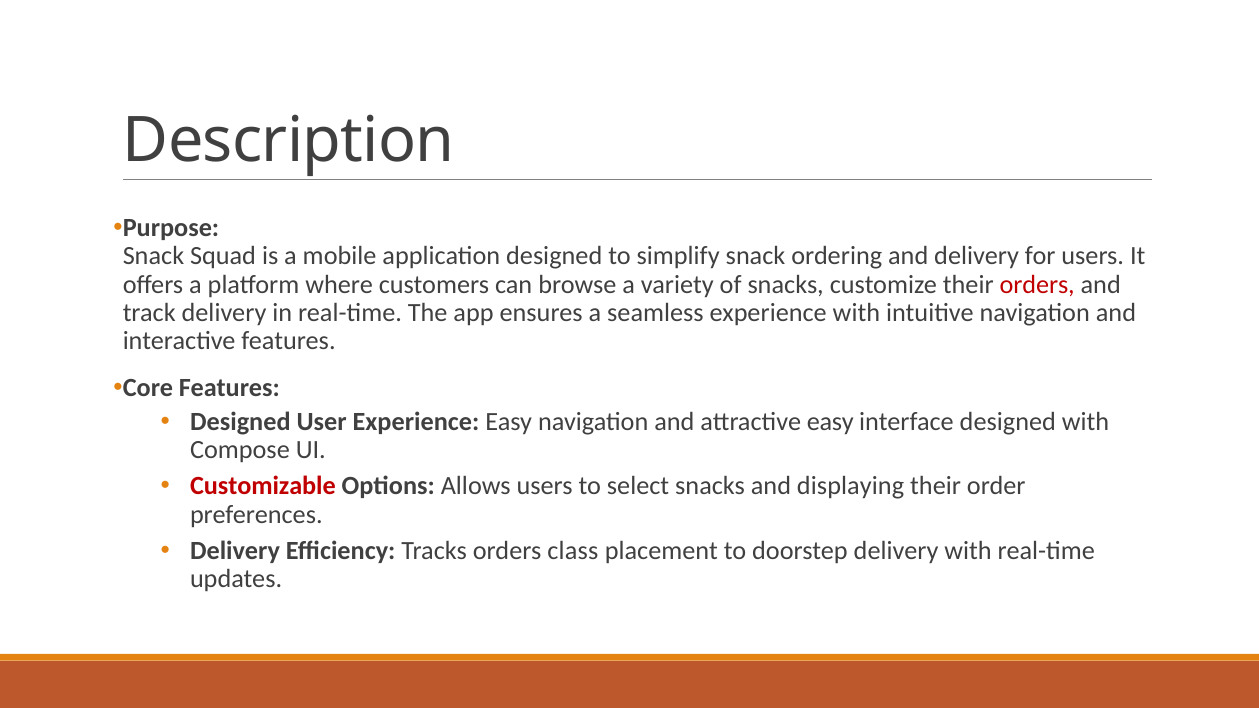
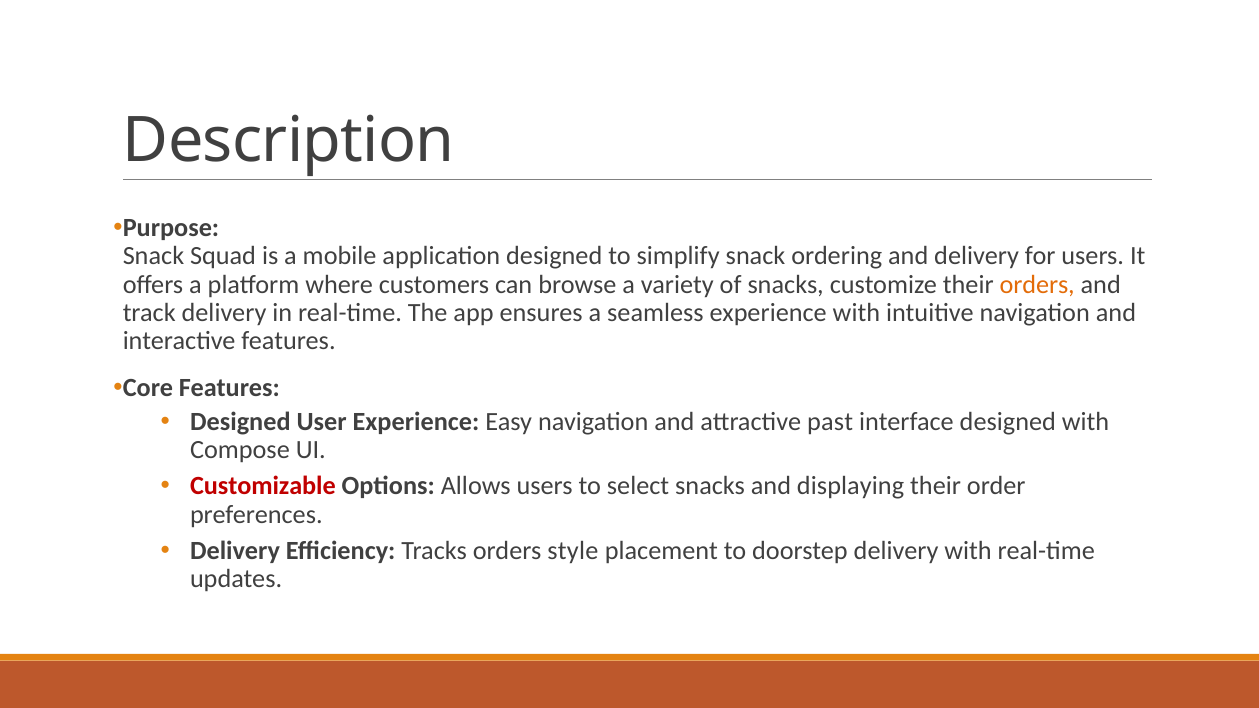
orders at (1037, 285) colour: red -> orange
attractive easy: easy -> past
class: class -> style
